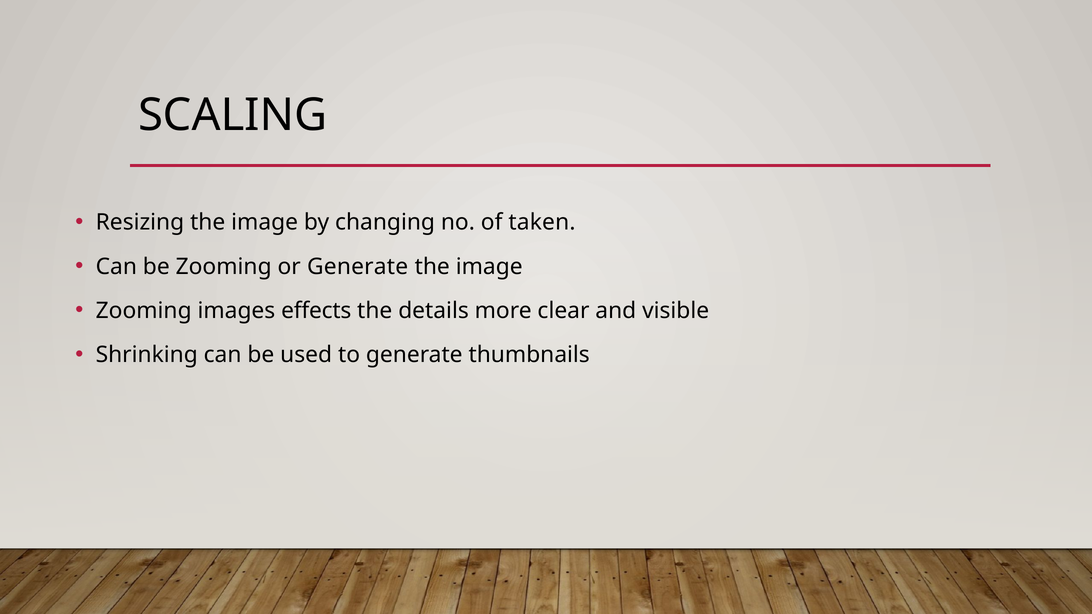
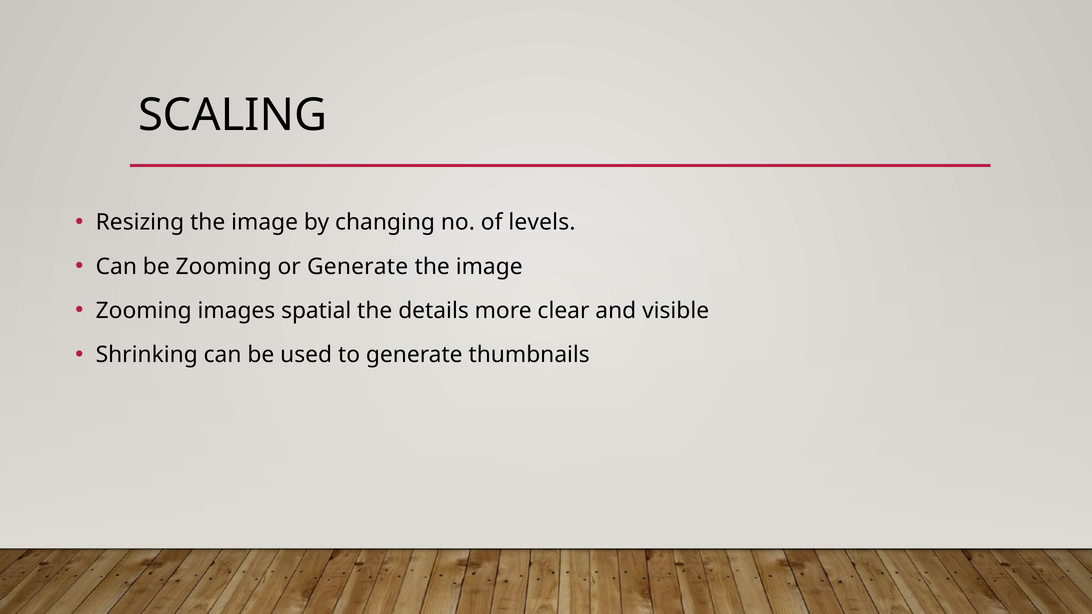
taken: taken -> levels
effects: effects -> spatial
